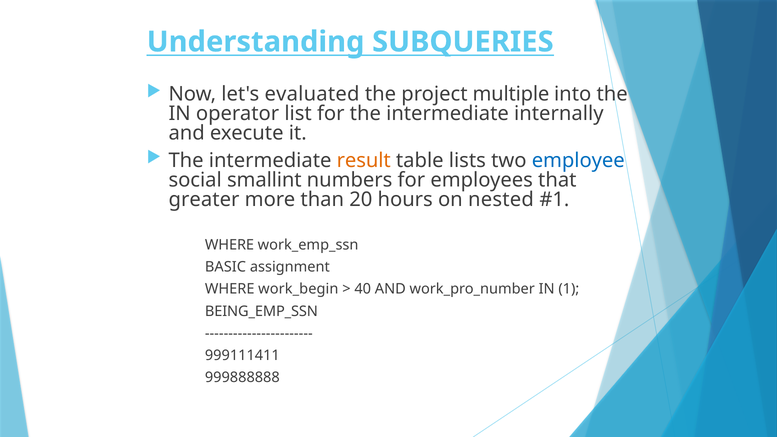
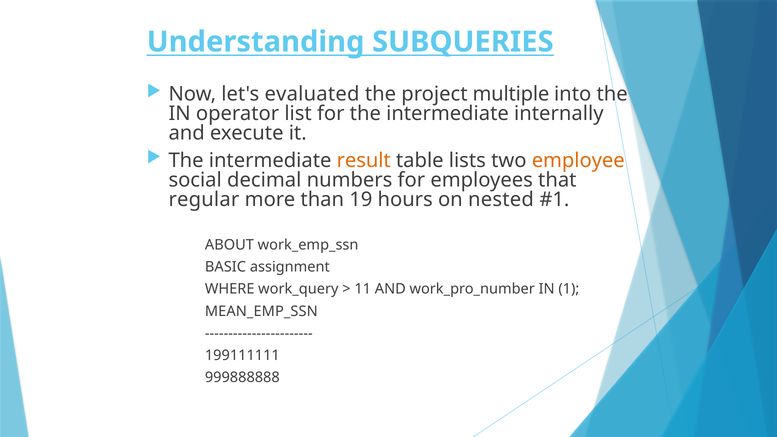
employee colour: blue -> orange
smallint: smallint -> decimal
greater: greater -> regular
20: 20 -> 19
WHERE at (230, 245): WHERE -> ABOUT
work_begin: work_begin -> work_query
40: 40 -> 11
BEING_EMP_SSN: BEING_EMP_SSN -> MEAN_EMP_SSN
999111411: 999111411 -> 199111111
